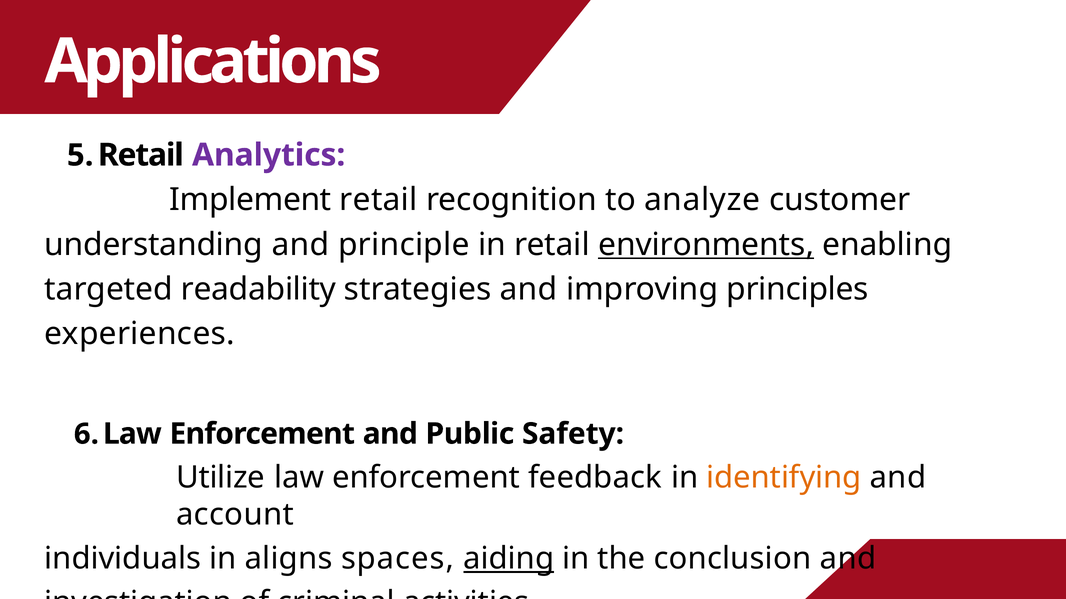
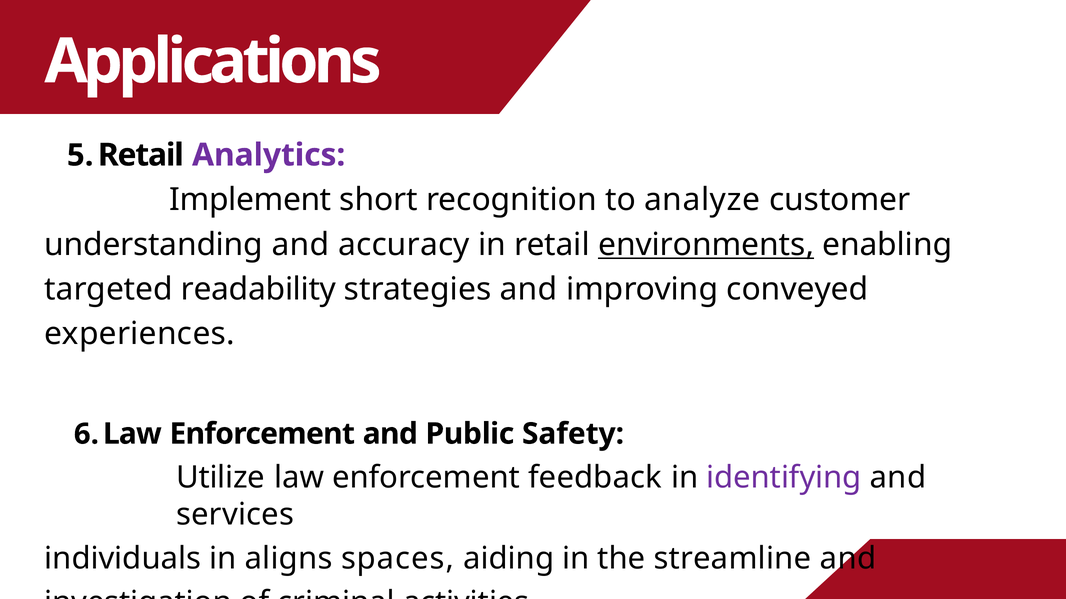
Implement retail: retail -> short
principle: principle -> accuracy
principles: principles -> conveyed
identifying colour: orange -> purple
account: account -> services
aiding underline: present -> none
conclusion: conclusion -> streamline
